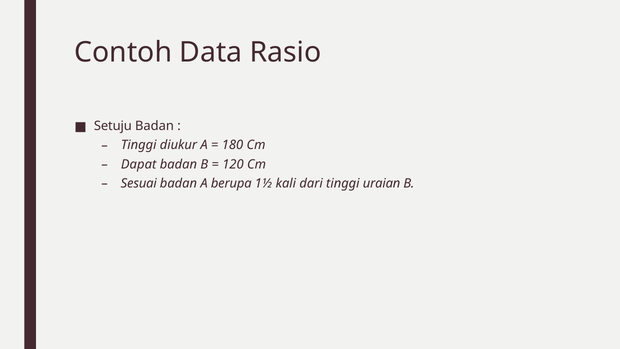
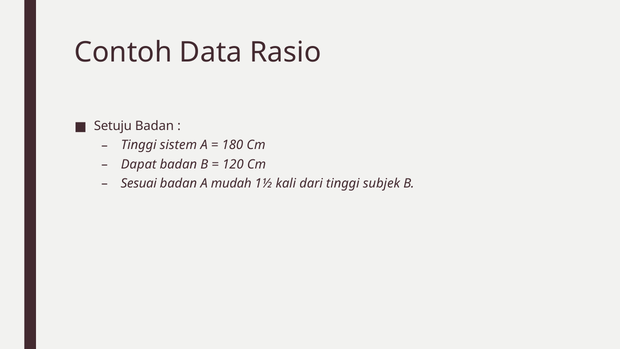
diukur: diukur -> sistem
berupa: berupa -> mudah
uraian: uraian -> subjek
